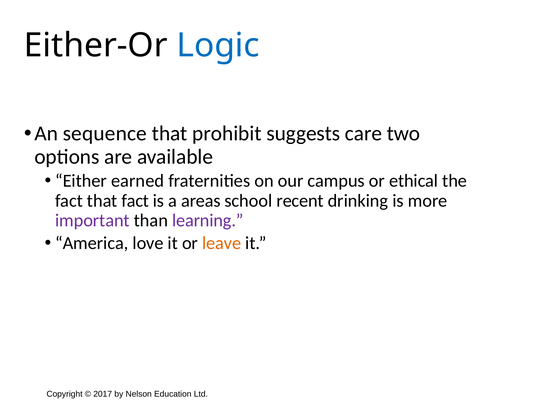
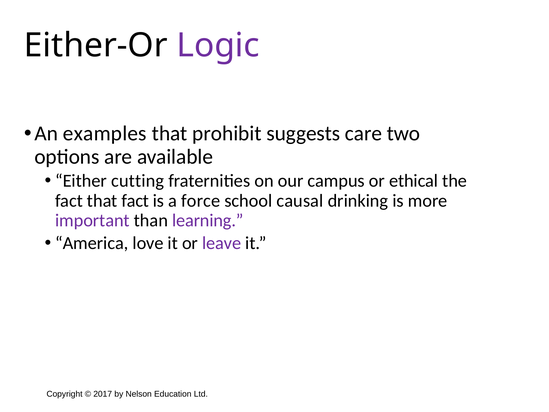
Logic colour: blue -> purple
sequence: sequence -> examples
earned: earned -> cutting
areas: areas -> force
recent: recent -> causal
leave colour: orange -> purple
